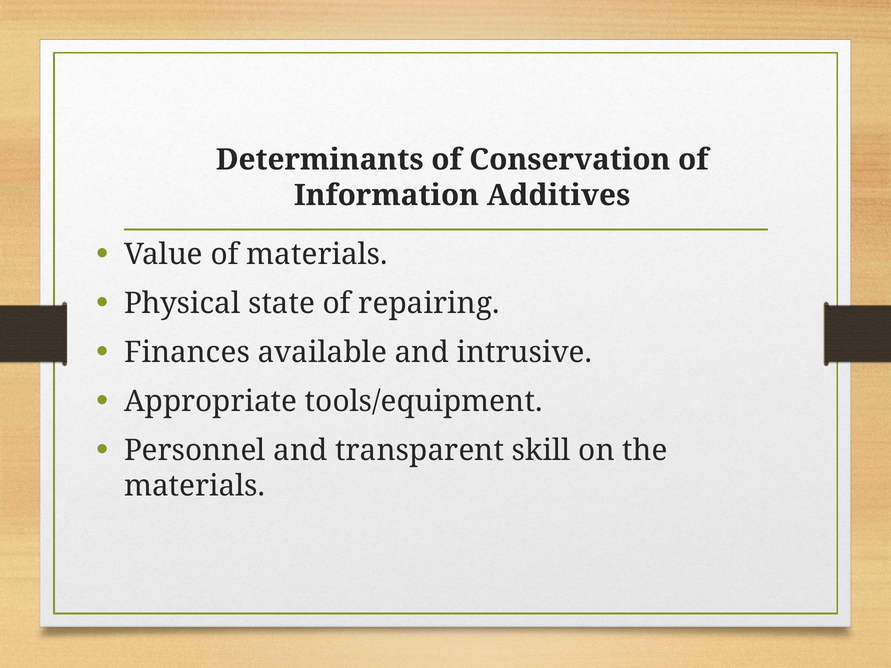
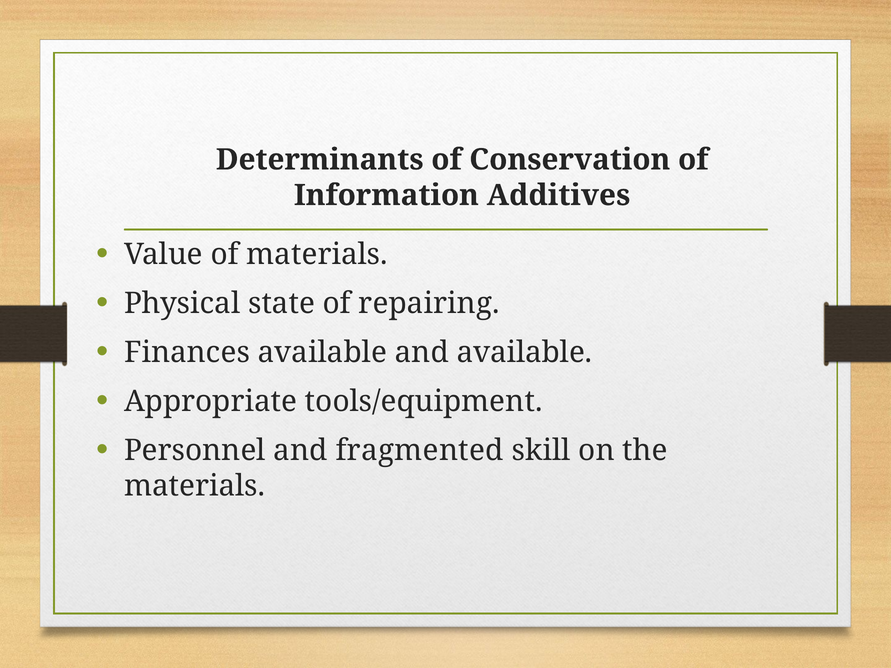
and intrusive: intrusive -> available
transparent: transparent -> fragmented
